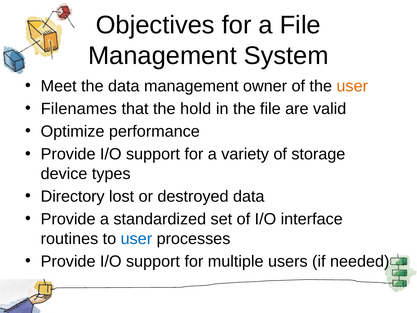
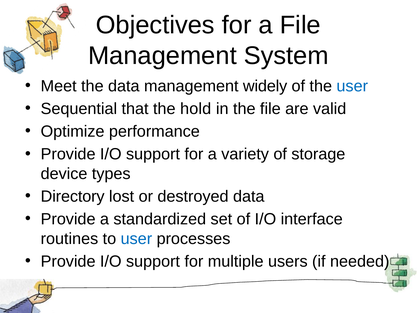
owner: owner -> widely
user at (352, 86) colour: orange -> blue
Filenames: Filenames -> Sequential
